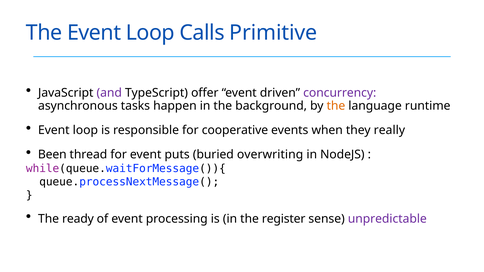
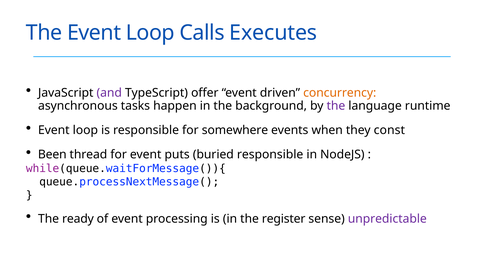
Primitive: Primitive -> Executes
concurrency colour: purple -> orange
the at (336, 106) colour: orange -> purple
cooperative: cooperative -> somewhere
really: really -> const
buried overwriting: overwriting -> responsible
